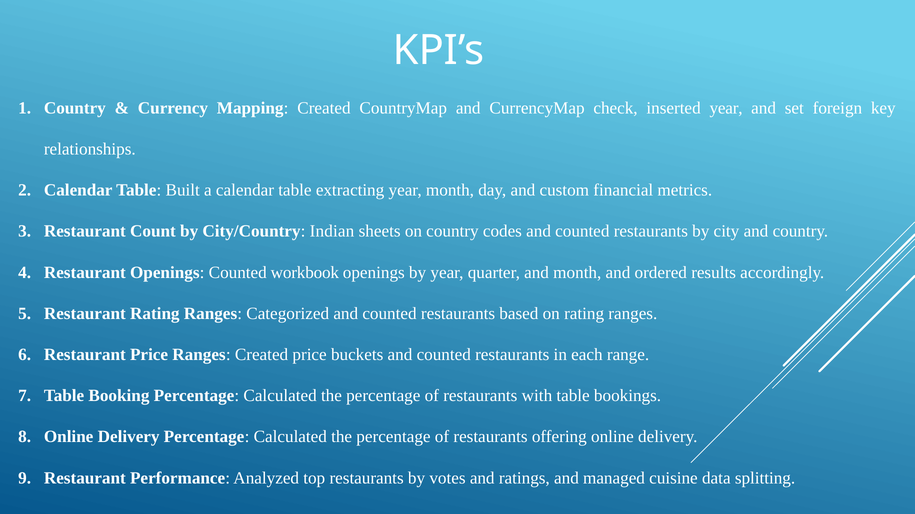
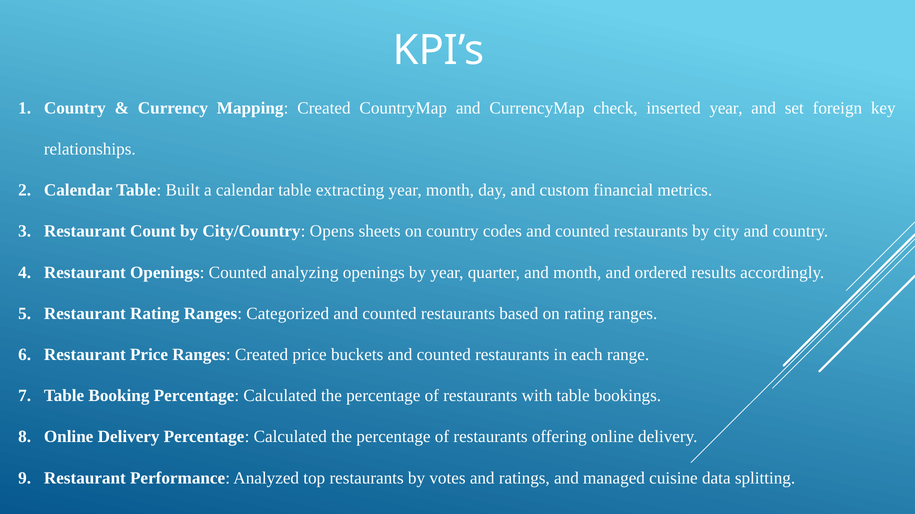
Indian: Indian -> Opens
workbook: workbook -> analyzing
